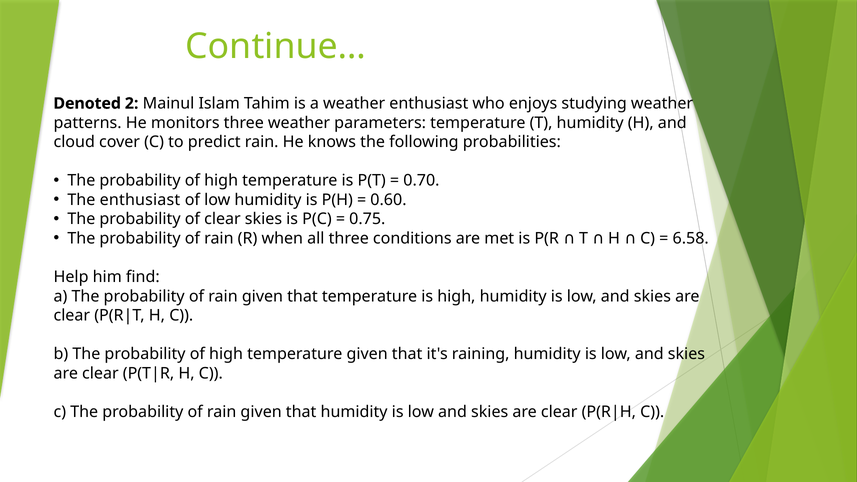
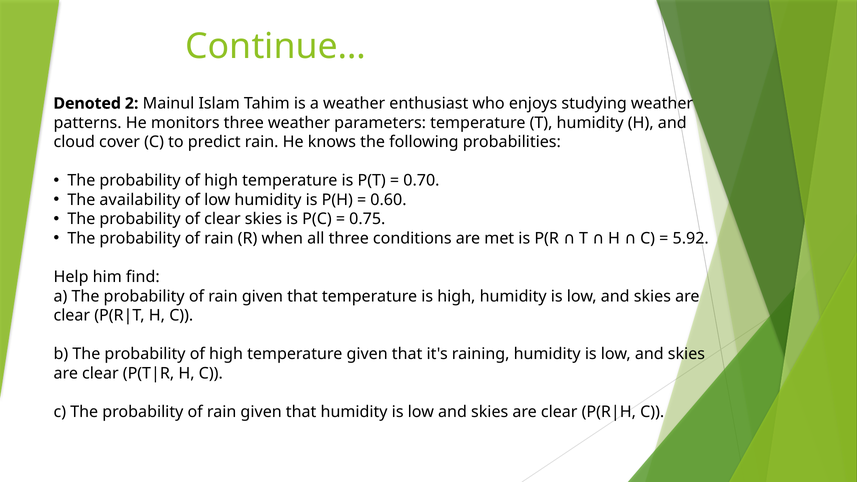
The enthusiast: enthusiast -> availability
6.58: 6.58 -> 5.92
